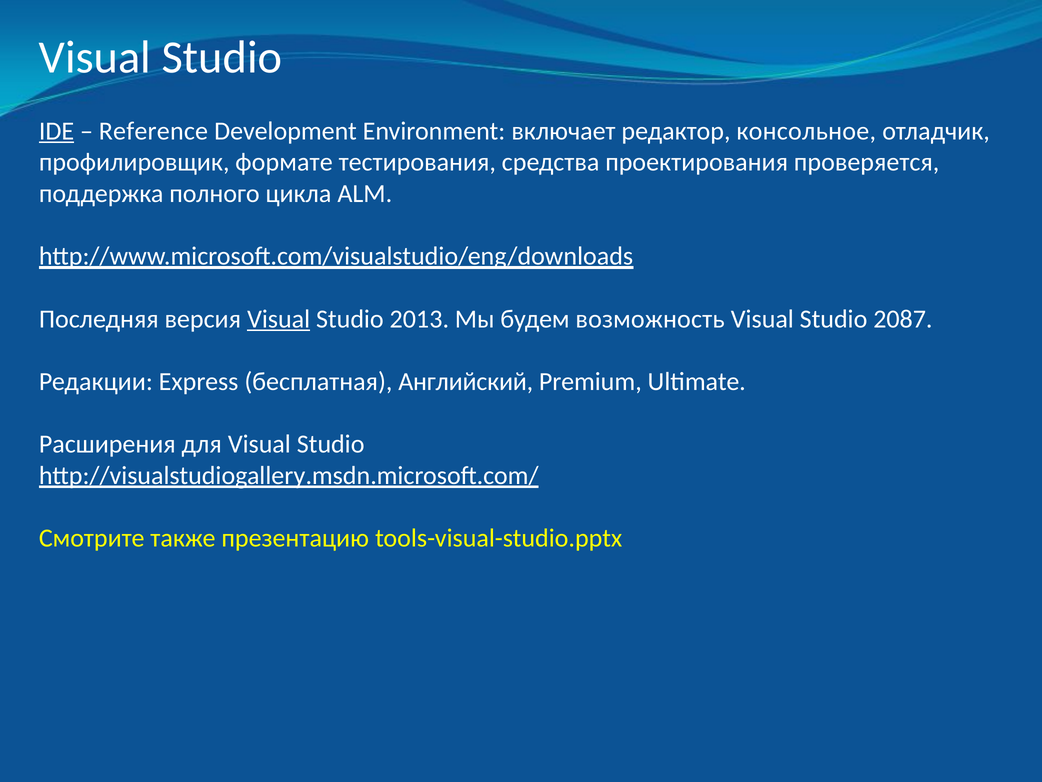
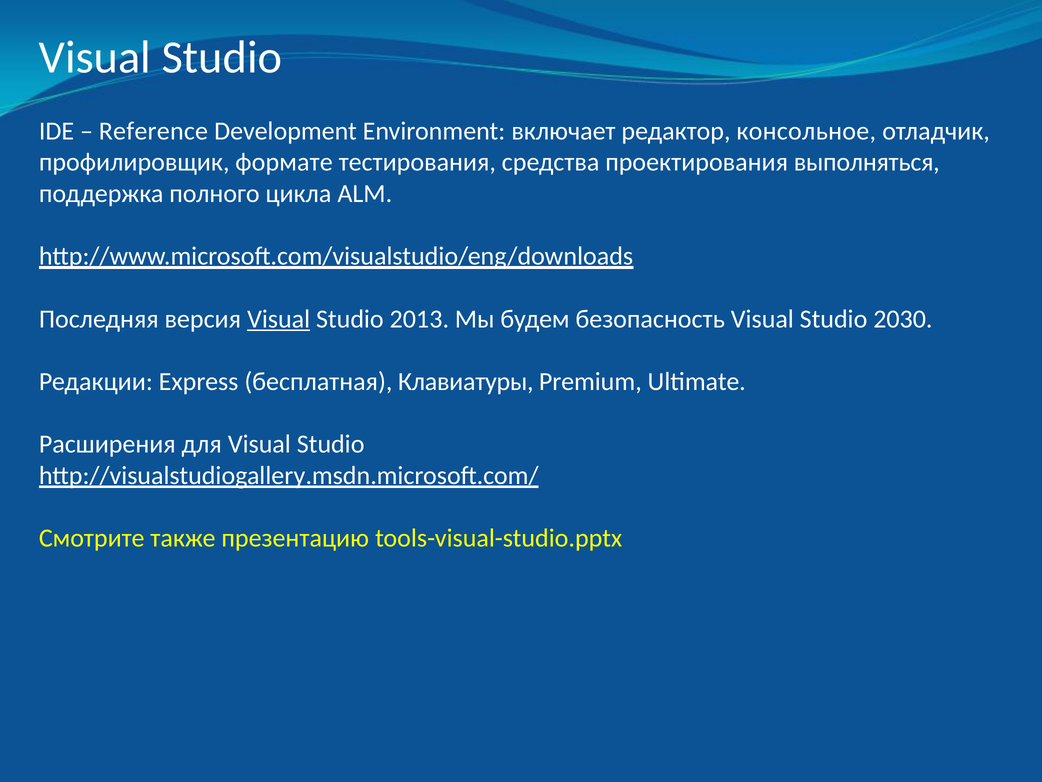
IDE underline: present -> none
проверяется: проверяется -> выполняться
возможность: возможность -> безопасность
2087: 2087 -> 2030
Английский: Английский -> Клавиатуры
